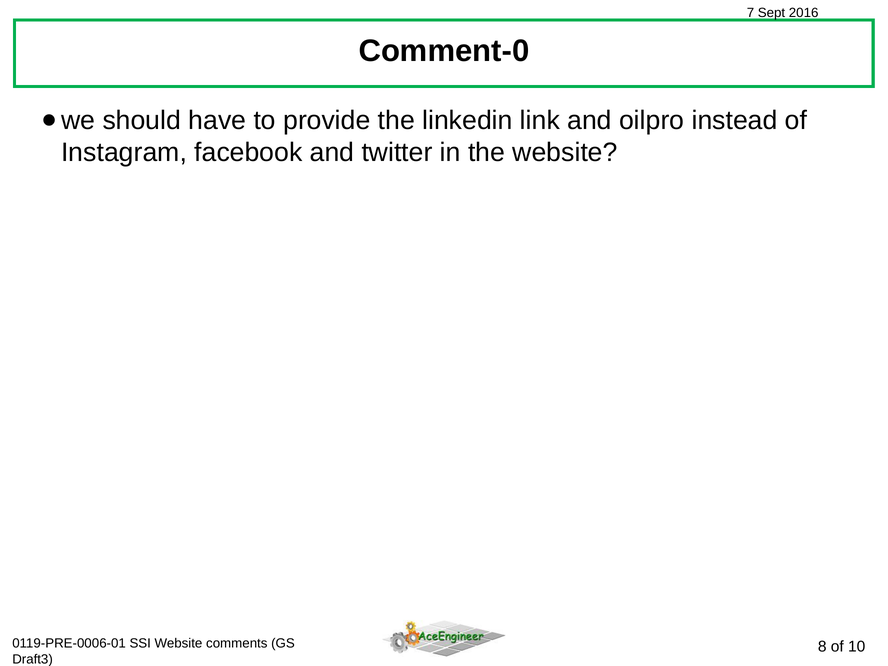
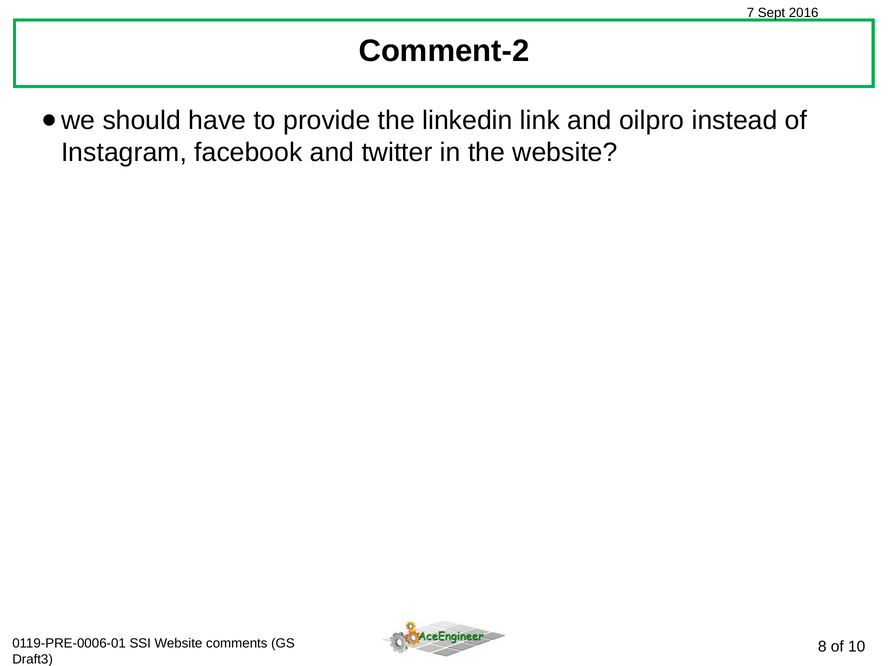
Comment-0: Comment-0 -> Comment-2
